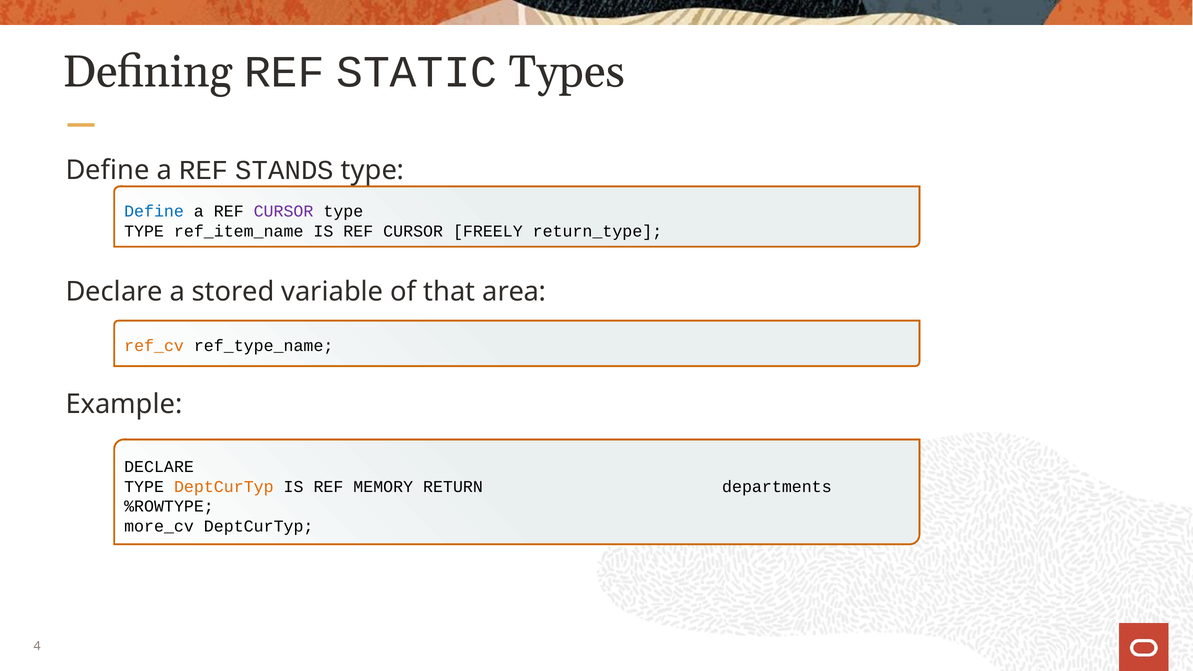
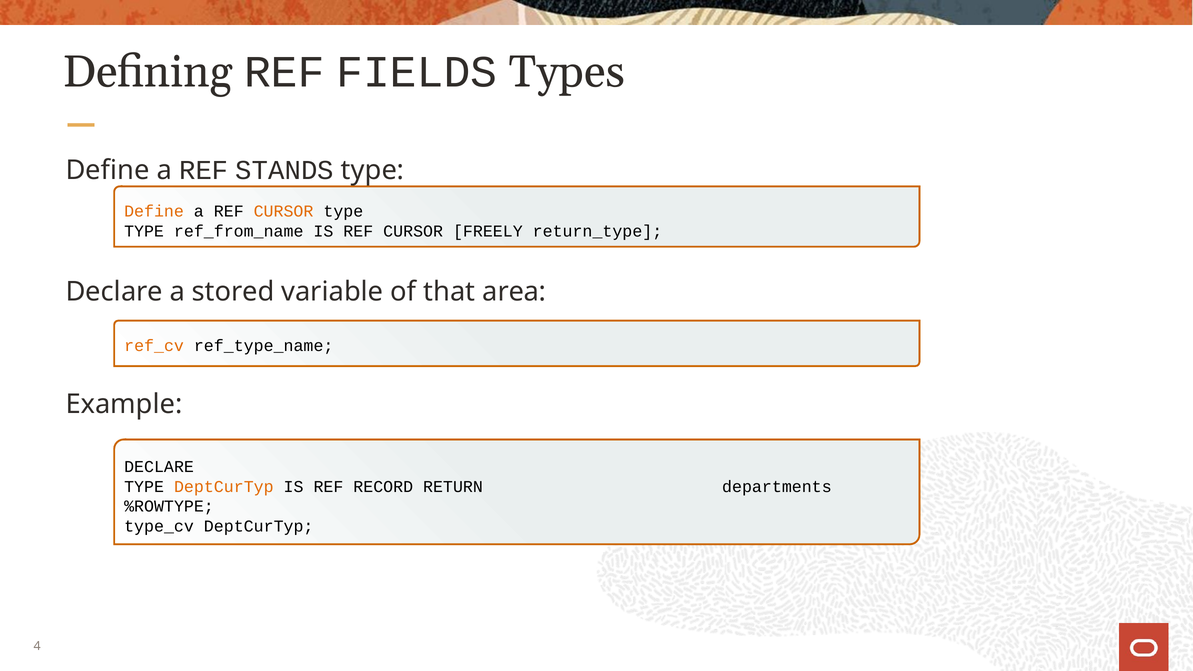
STATIC: STATIC -> FIELDS
Define at (154, 211) colour: blue -> orange
CURSOR at (284, 211) colour: purple -> orange
ref_item_name: ref_item_name -> ref_from_name
MEMORY: MEMORY -> RECORD
more_cv: more_cv -> type_cv
